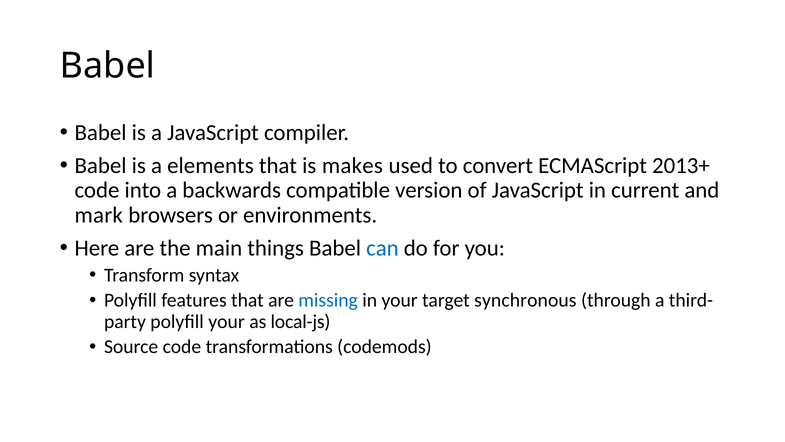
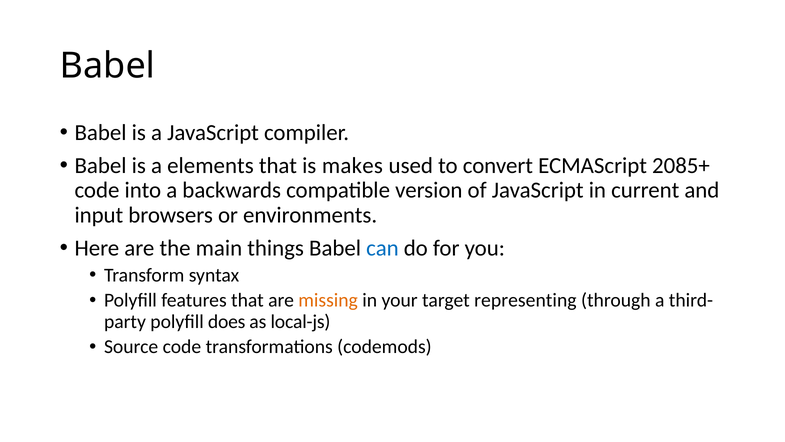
2013+: 2013+ -> 2085+
mark: mark -> input
missing colour: blue -> orange
synchronous: synchronous -> representing
polyfill your: your -> does
